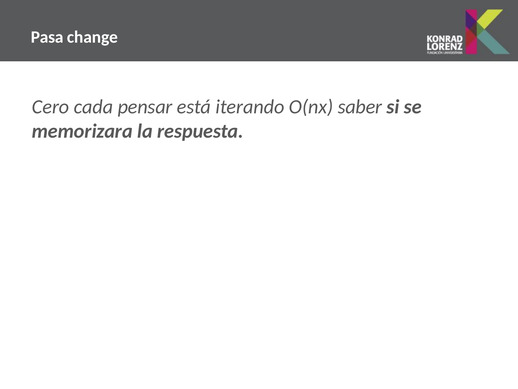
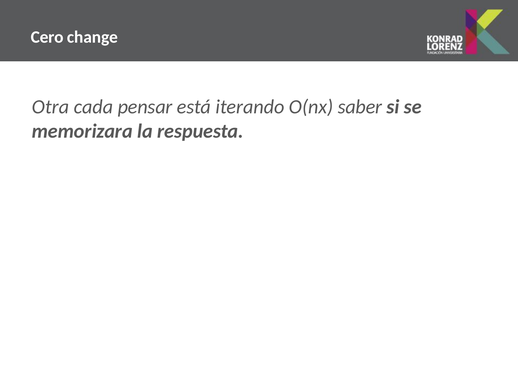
Pasa: Pasa -> Cero
Cero: Cero -> Otra
